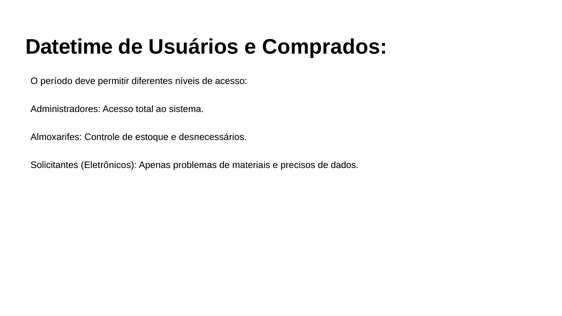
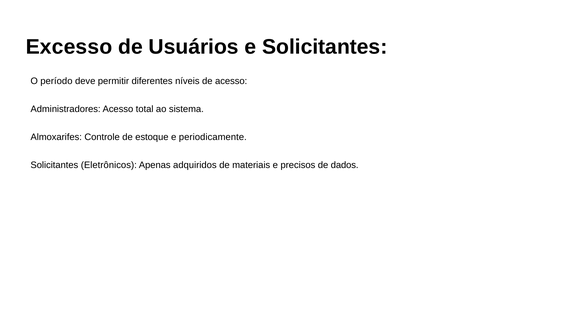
Datetime: Datetime -> Excesso
e Comprados: Comprados -> Solicitantes
desnecessários: desnecessários -> periodicamente
problemas: problemas -> adquiridos
